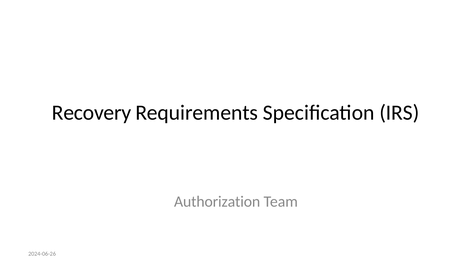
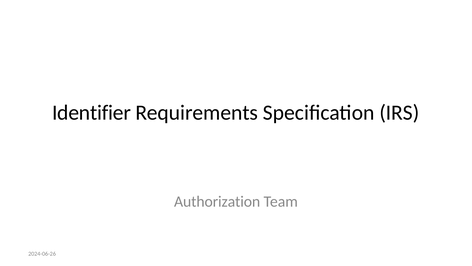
Recovery: Recovery -> Identifier
